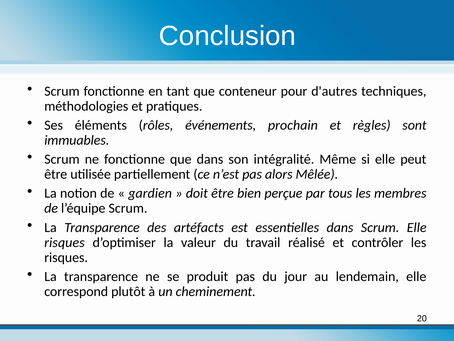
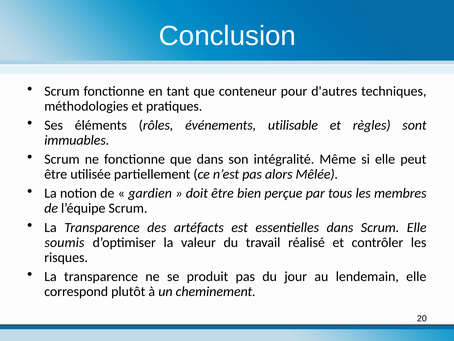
prochain: prochain -> utilisable
risques at (64, 242): risques -> soumis
